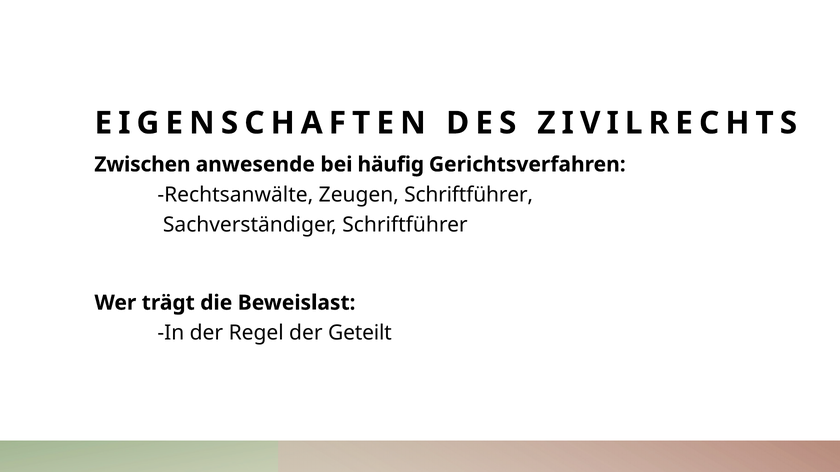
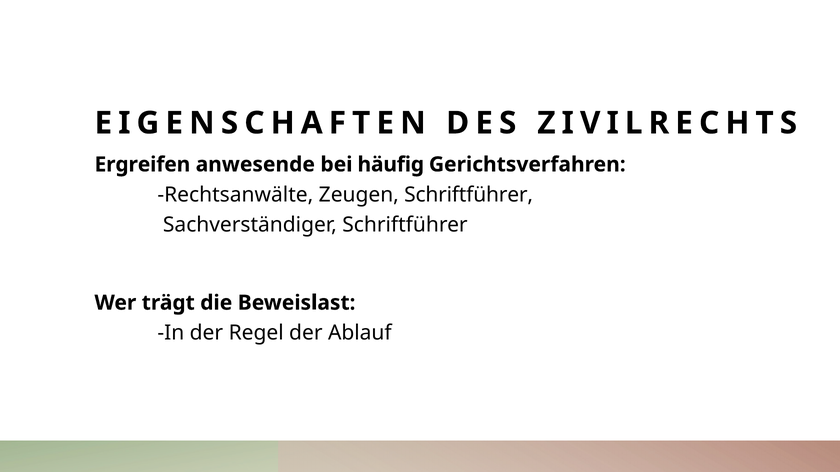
Zwischen: Zwischen -> Ergreifen
Geteilt: Geteilt -> Ablauf
